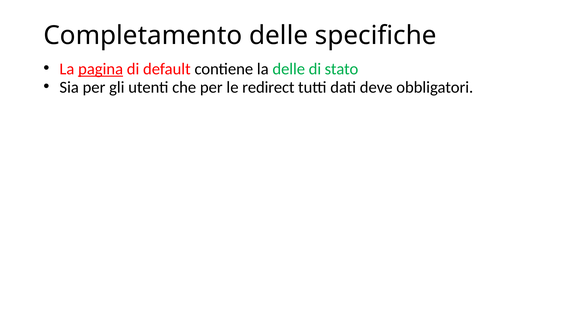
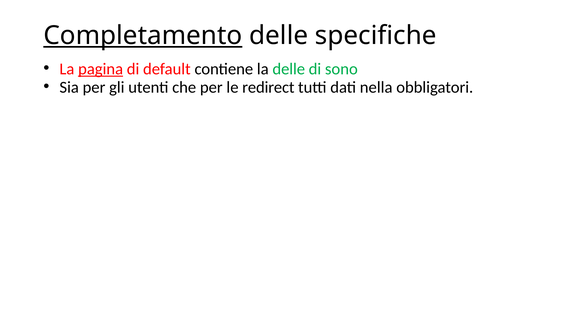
Completamento underline: none -> present
stato: stato -> sono
deve: deve -> nella
